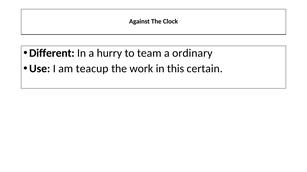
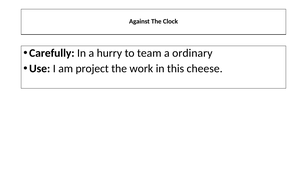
Different: Different -> Carefully
teacup: teacup -> project
certain: certain -> cheese
